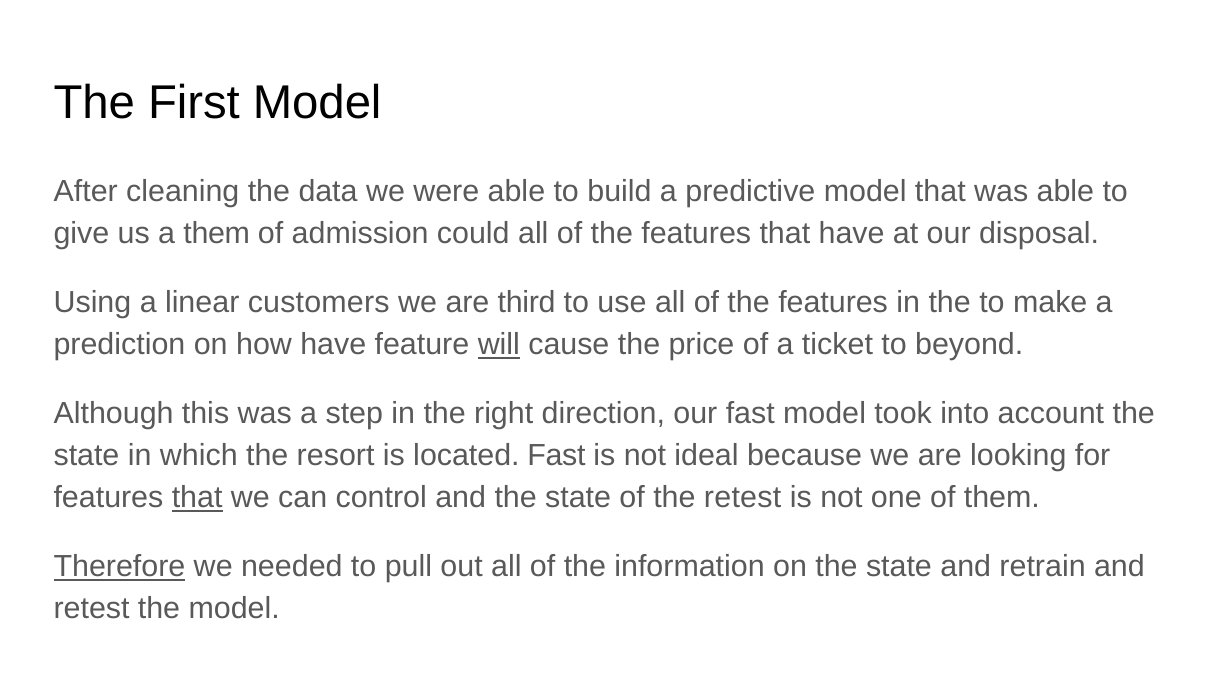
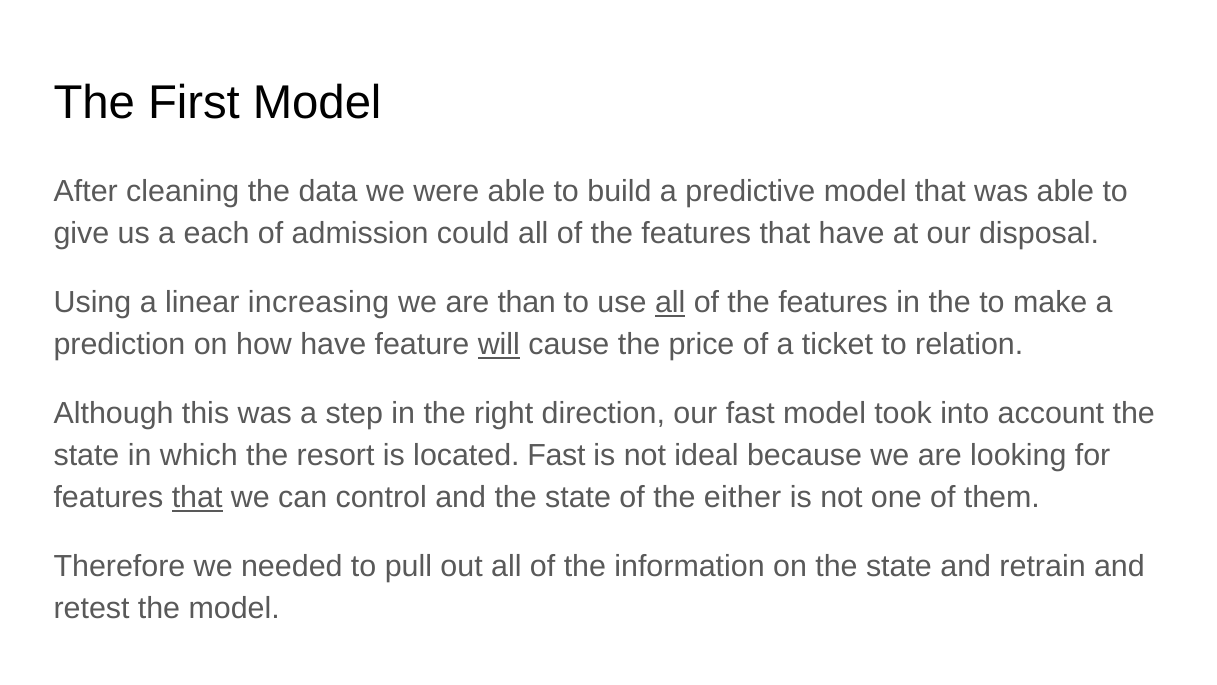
a them: them -> each
customers: customers -> increasing
third: third -> than
all at (670, 302) underline: none -> present
beyond: beyond -> relation
the retest: retest -> either
Therefore underline: present -> none
